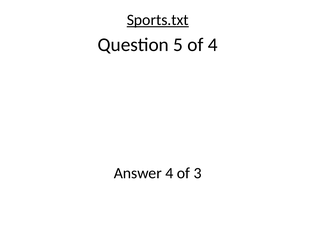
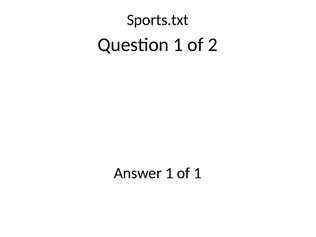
Sports.txt underline: present -> none
Question 5: 5 -> 1
of 4: 4 -> 2
Answer 4: 4 -> 1
of 3: 3 -> 1
